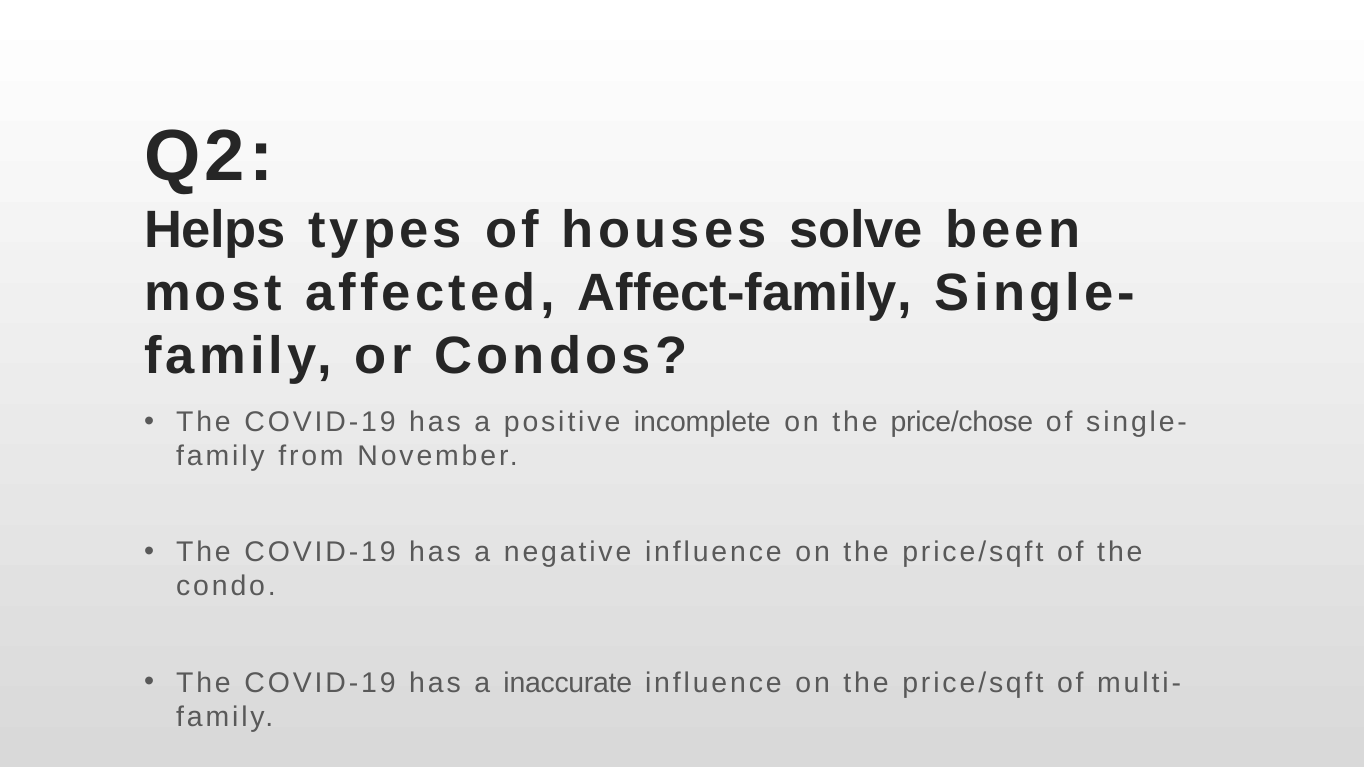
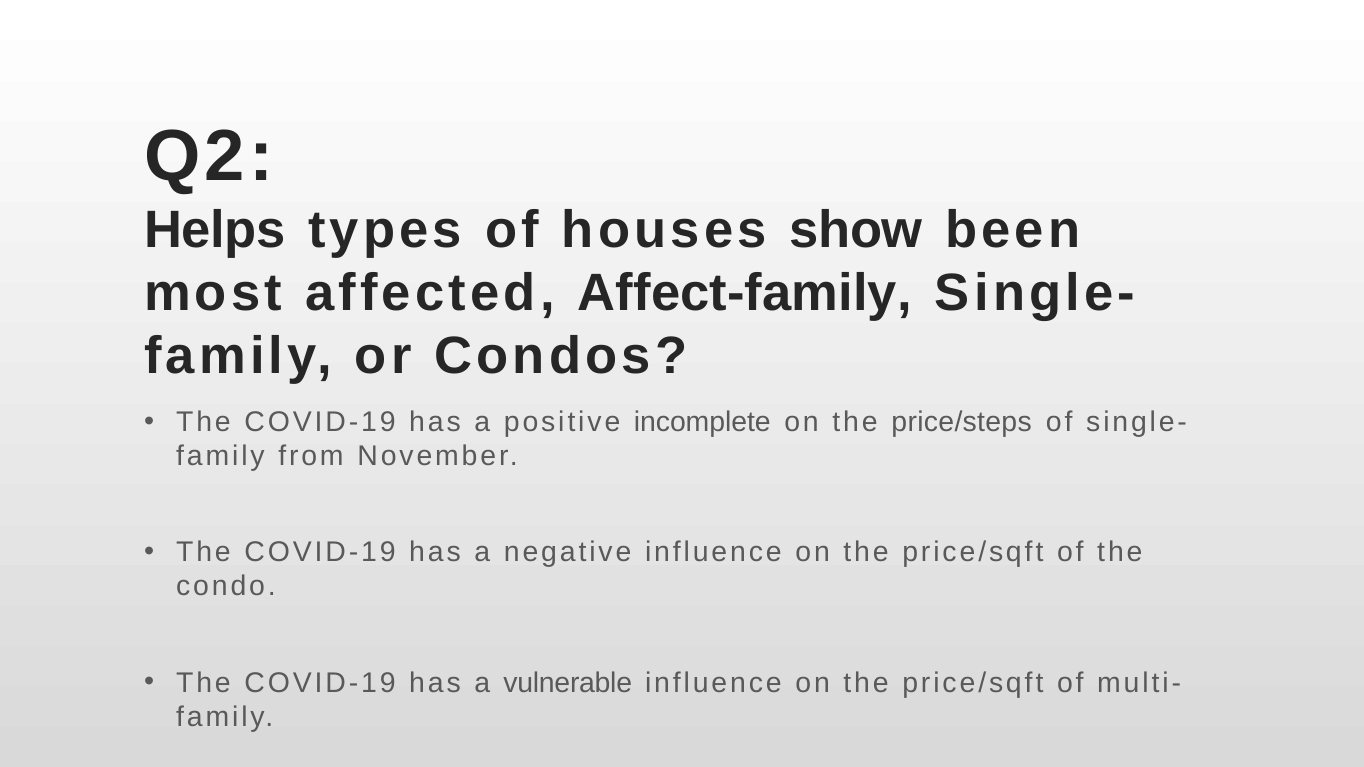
solve: solve -> show
price/chose: price/chose -> price/steps
inaccurate: inaccurate -> vulnerable
